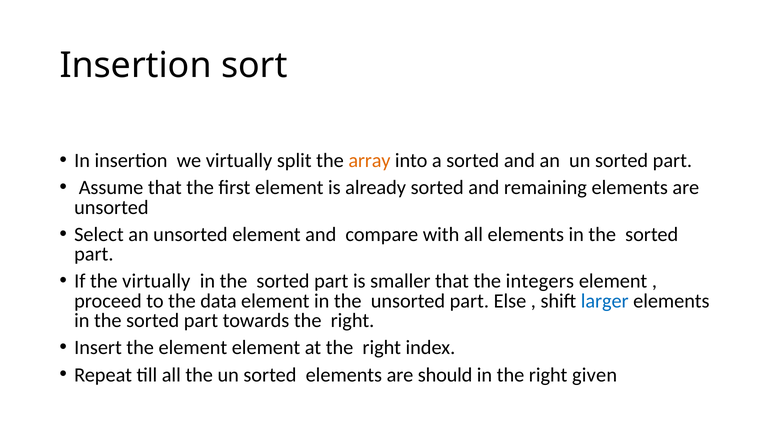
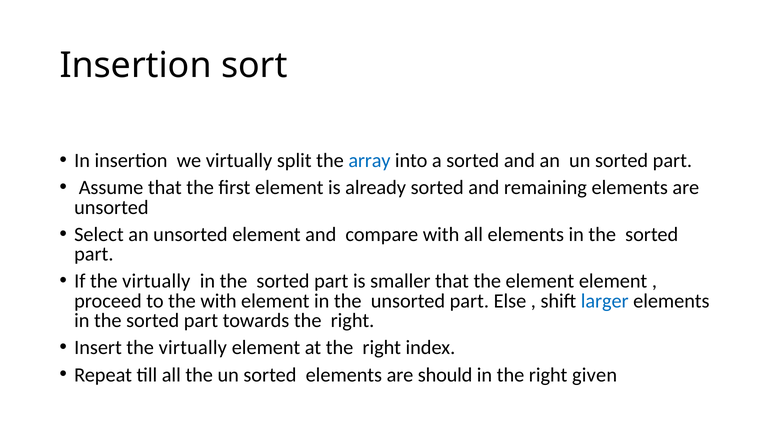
array colour: orange -> blue
the integers: integers -> element
the data: data -> with
Insert the element: element -> virtually
